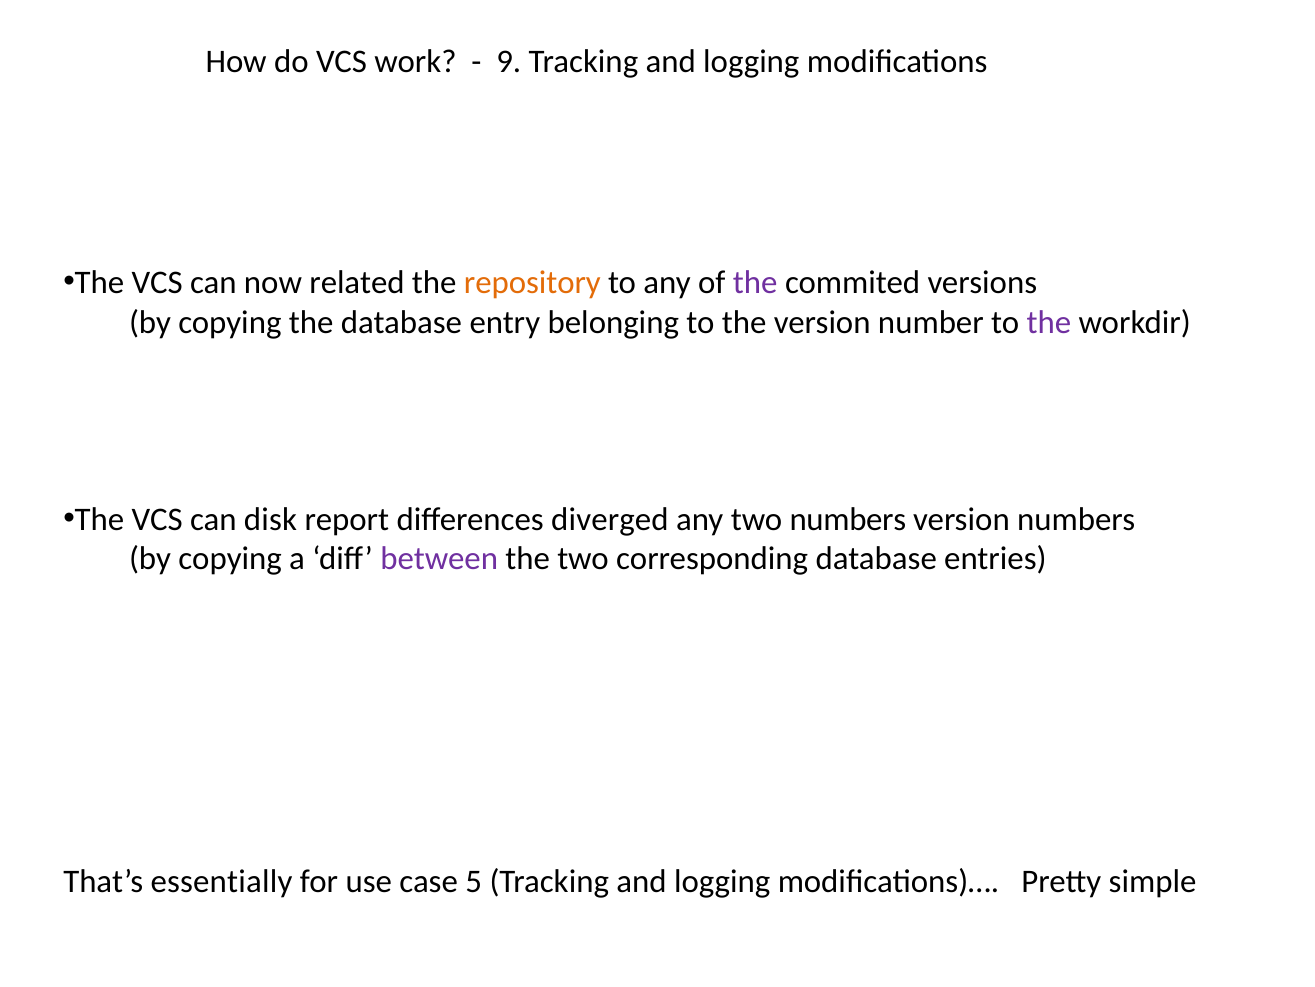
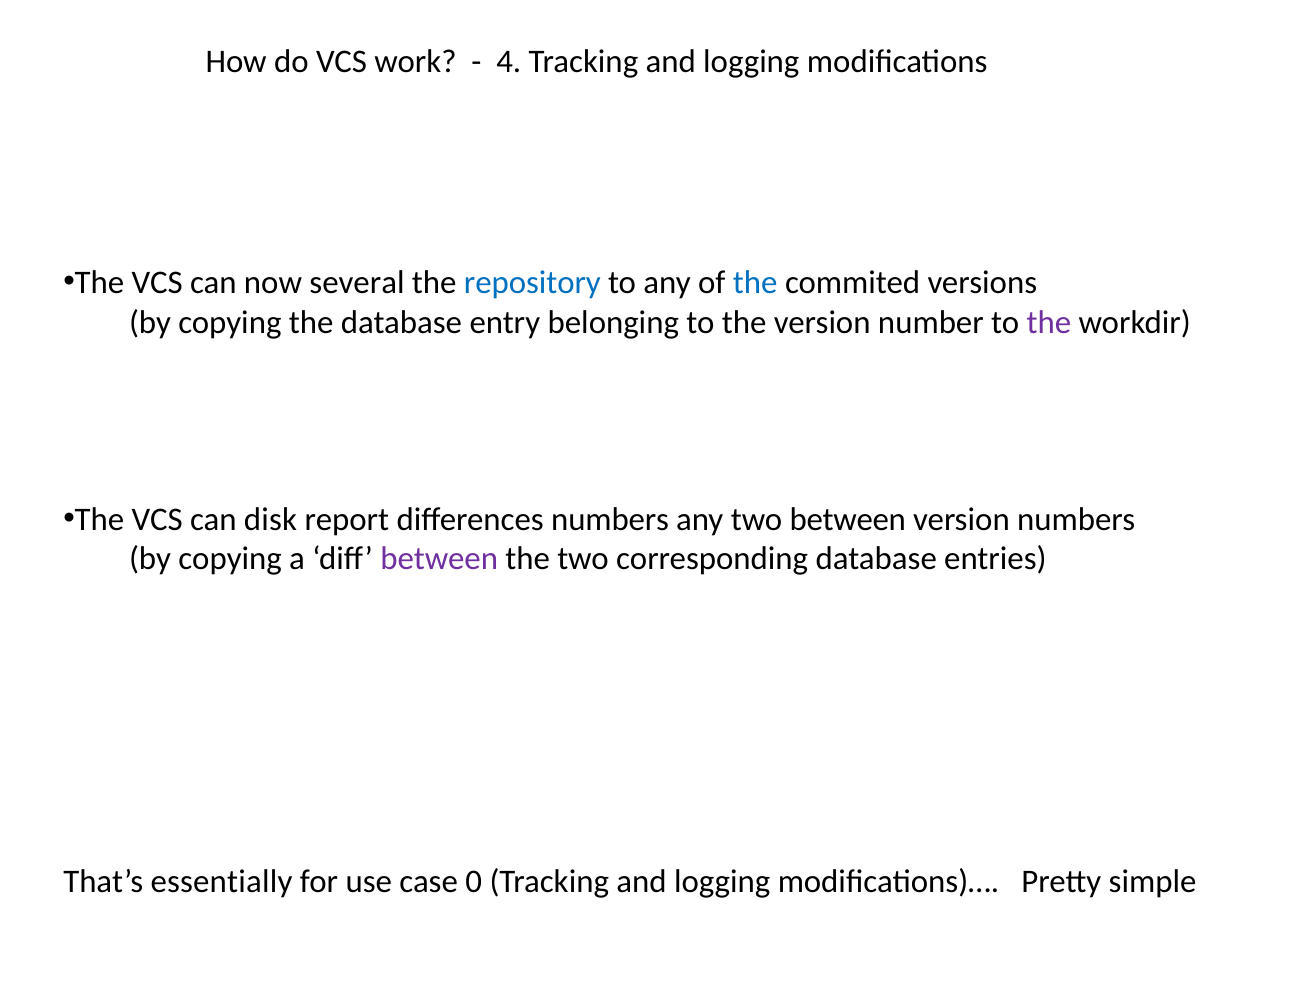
9: 9 -> 4
related: related -> several
repository colour: orange -> blue
the at (755, 283) colour: purple -> blue
differences diverged: diverged -> numbers
two numbers: numbers -> between
5: 5 -> 0
